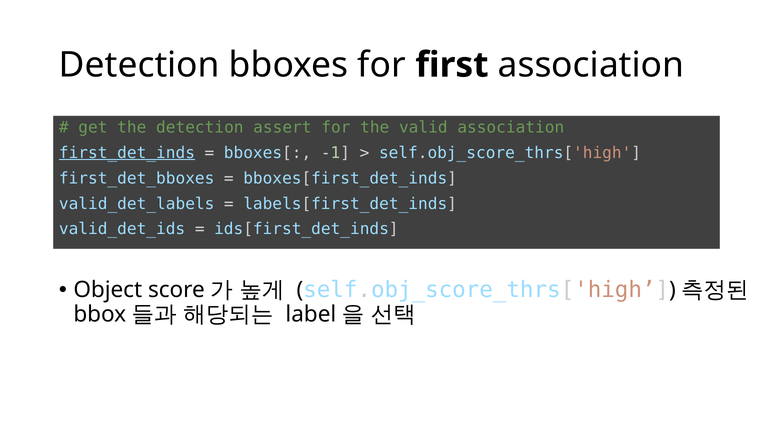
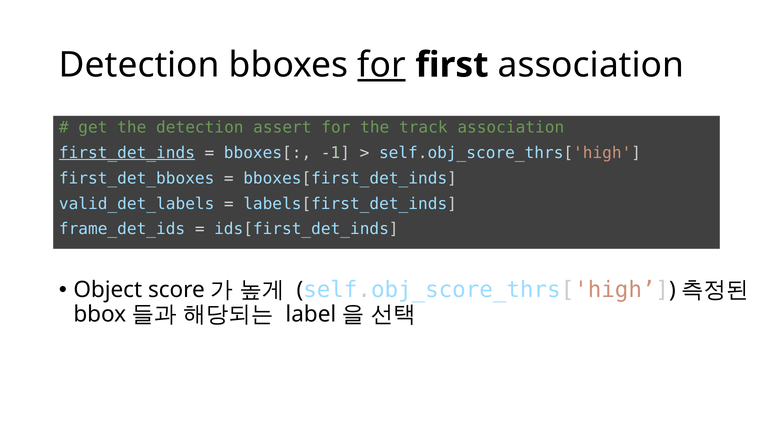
for at (382, 65) underline: none -> present
valid: valid -> track
valid_det_ids: valid_det_ids -> frame_det_ids
